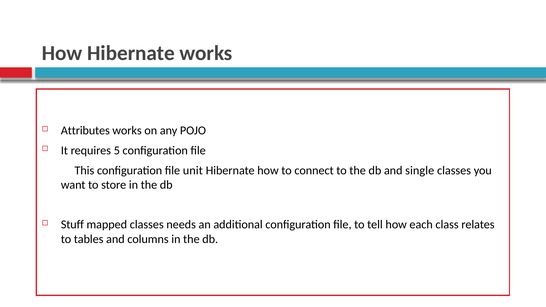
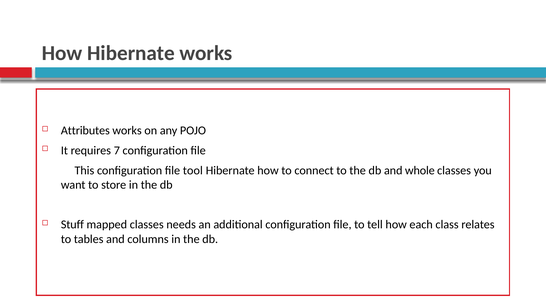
5: 5 -> 7
unit: unit -> tool
single: single -> whole
